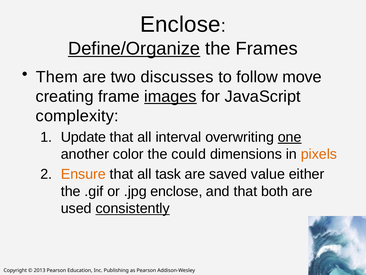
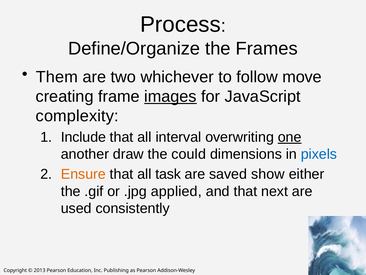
Enclose at (180, 24): Enclose -> Process
Define/Organize underline: present -> none
discusses: discusses -> whichever
Update: Update -> Include
color: color -> draw
pixels colour: orange -> blue
value: value -> show
.jpg enclose: enclose -> applied
both: both -> next
consistently underline: present -> none
